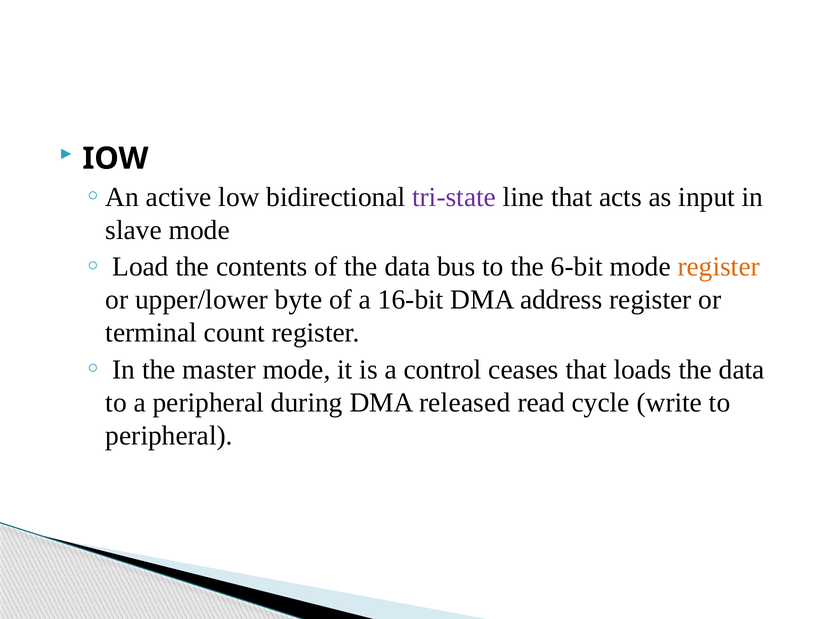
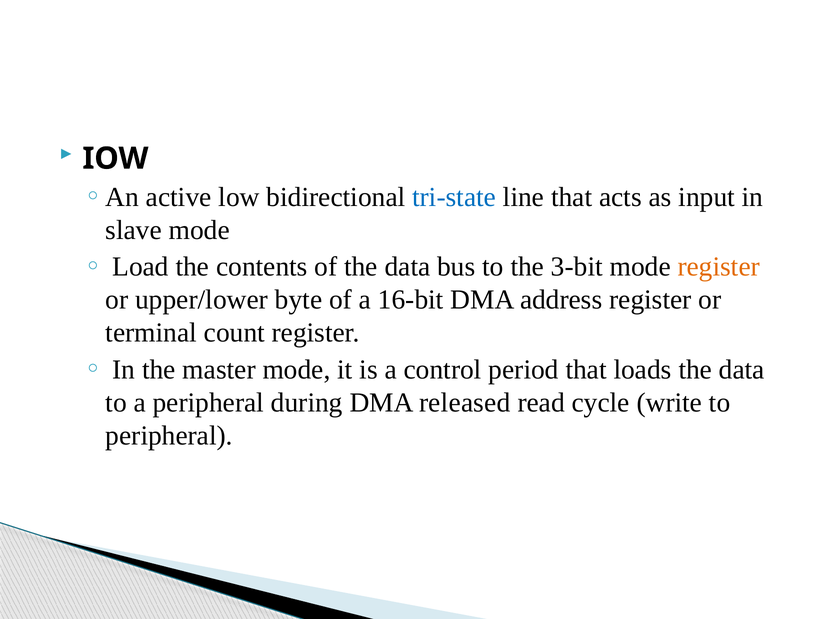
tri-state colour: purple -> blue
6-bit: 6-bit -> 3-bit
ceases: ceases -> period
